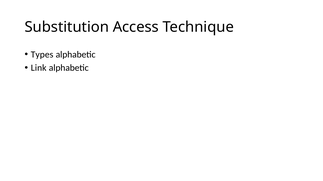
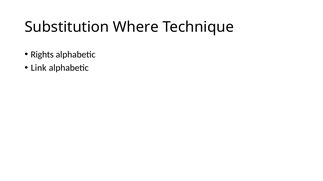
Access: Access -> Where
Types: Types -> Rights
